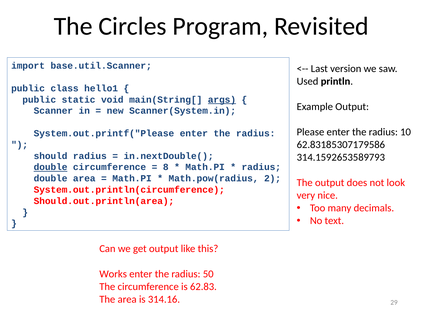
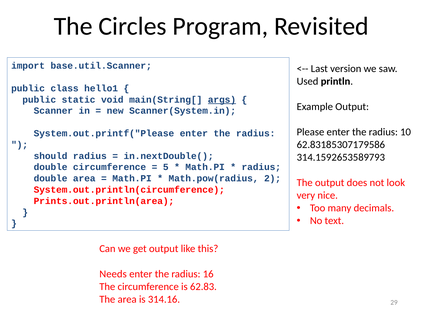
double at (51, 167) underline: present -> none
8: 8 -> 5
Should.out.println(area: Should.out.println(area -> Prints.out.println(area
Works: Works -> Needs
50: 50 -> 16
